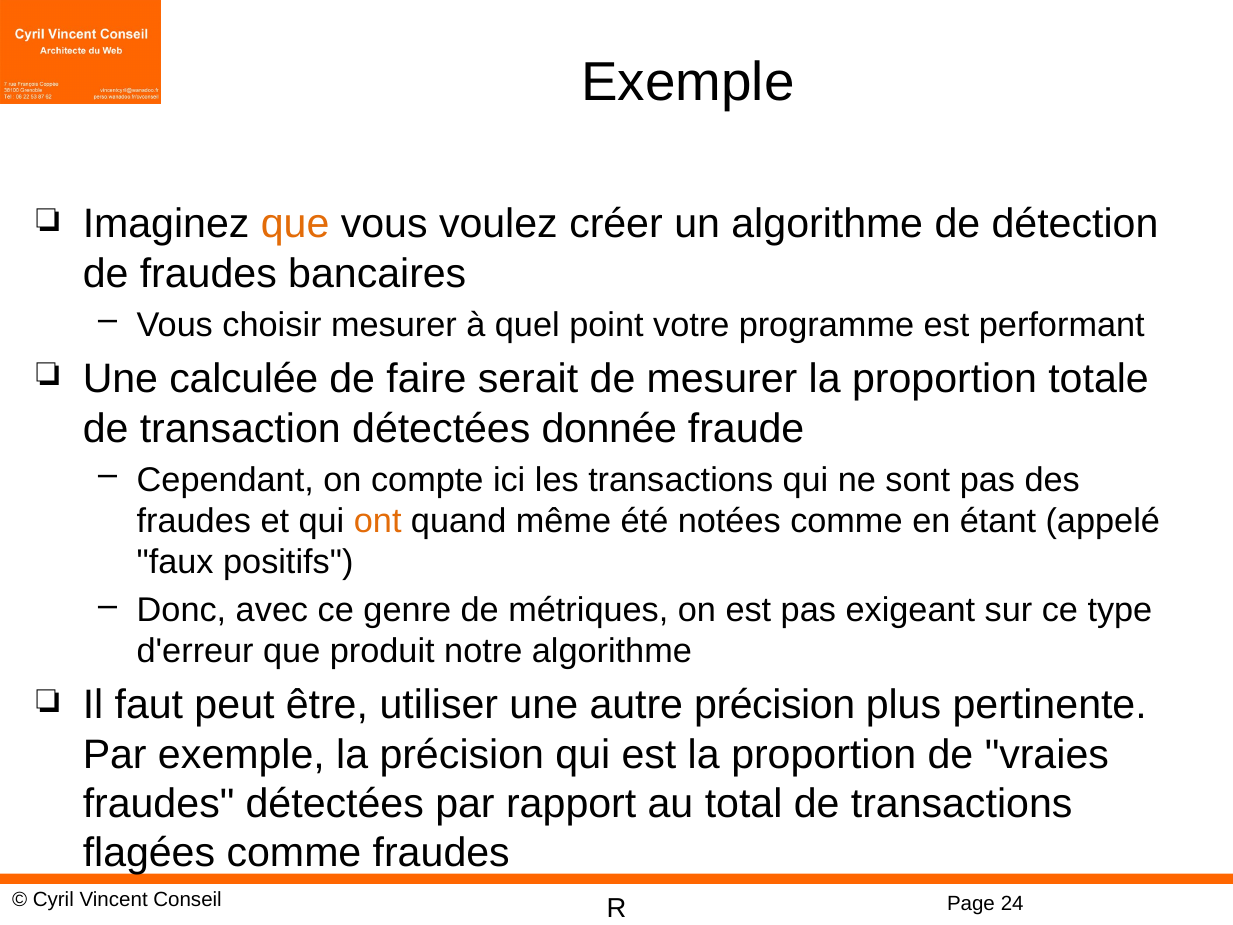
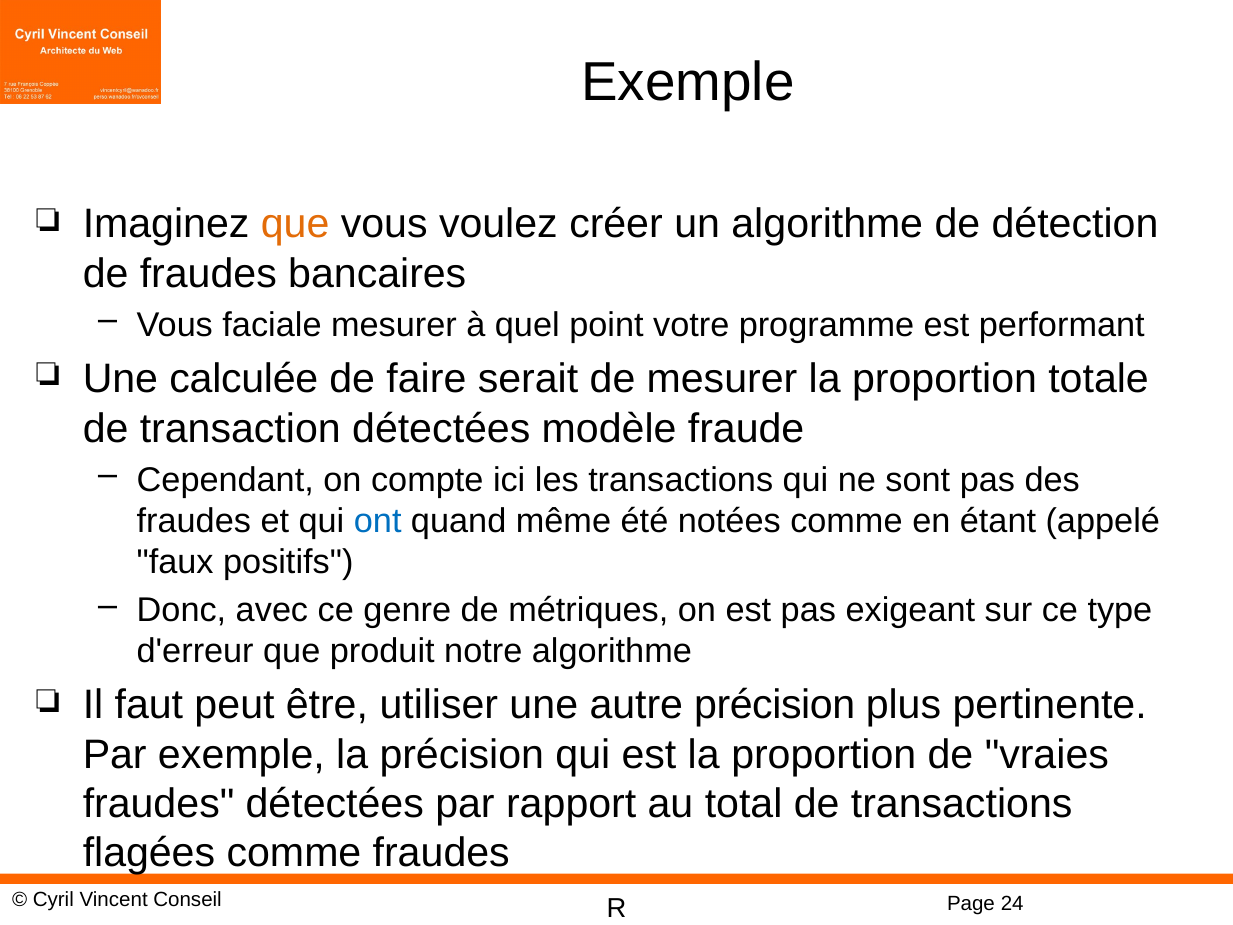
choisir: choisir -> faciale
donnée: donnée -> modèle
ont colour: orange -> blue
